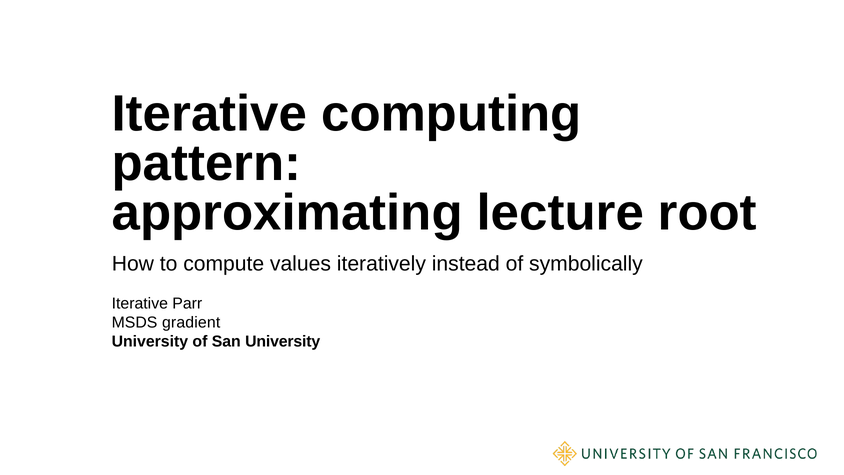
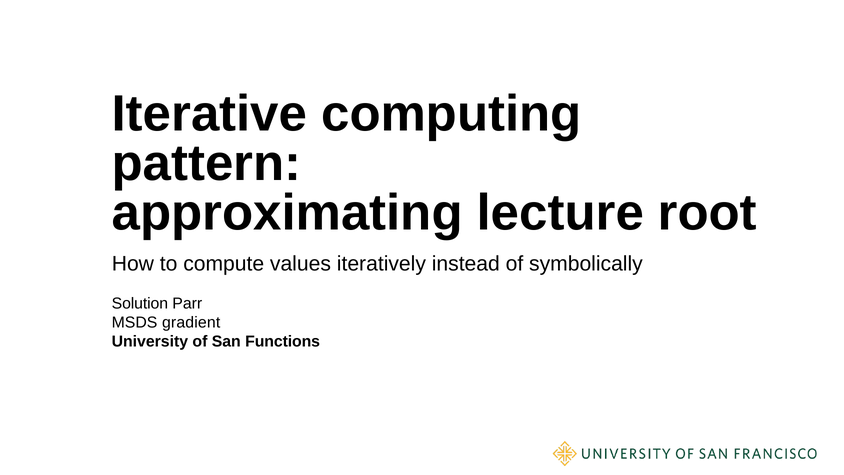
Iterative at (140, 303): Iterative -> Solution
San University: University -> Functions
